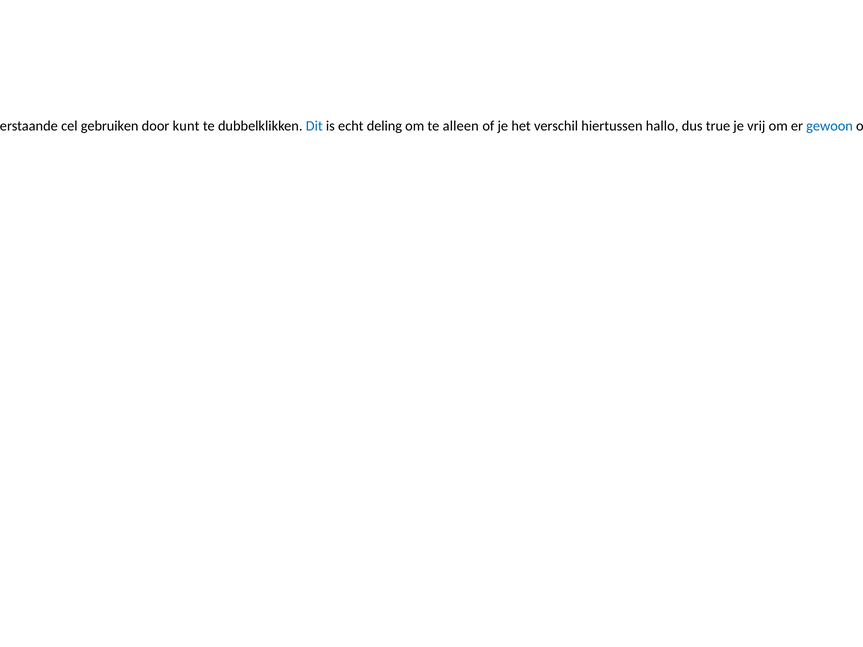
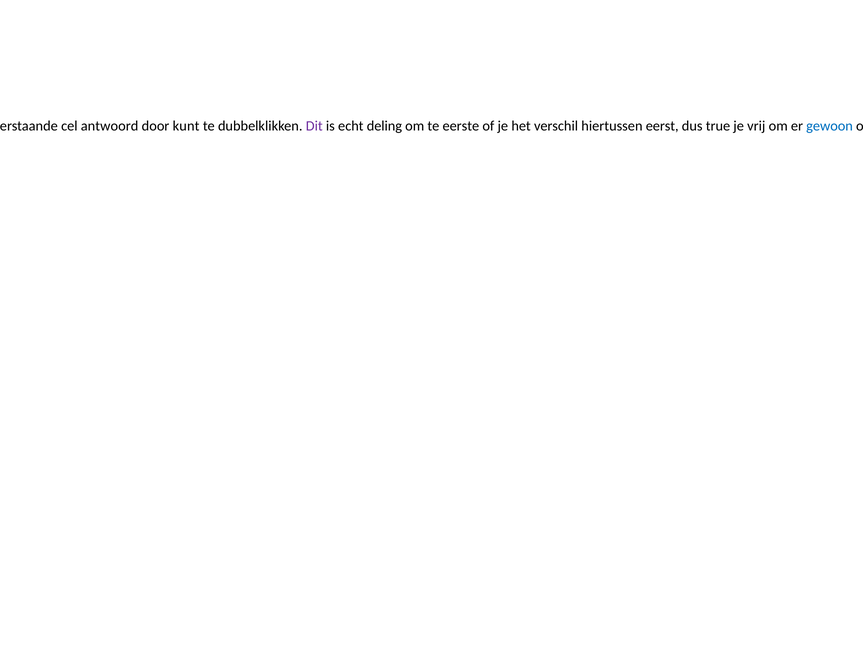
gebruiken: gebruiken -> antwoord
Dit colour: blue -> purple
alleen: alleen -> eerste
hallo: hallo -> eerst
